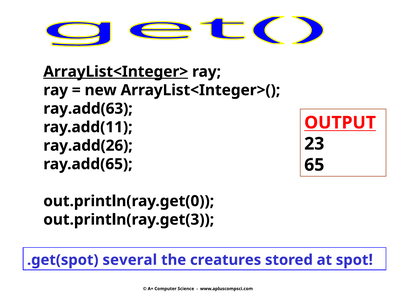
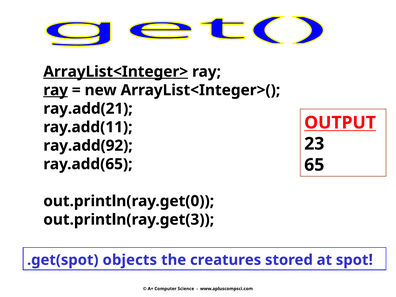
ray at (56, 90) underline: none -> present
ray.add(63: ray.add(63 -> ray.add(21
ray.add(26: ray.add(26 -> ray.add(92
several: several -> objects
